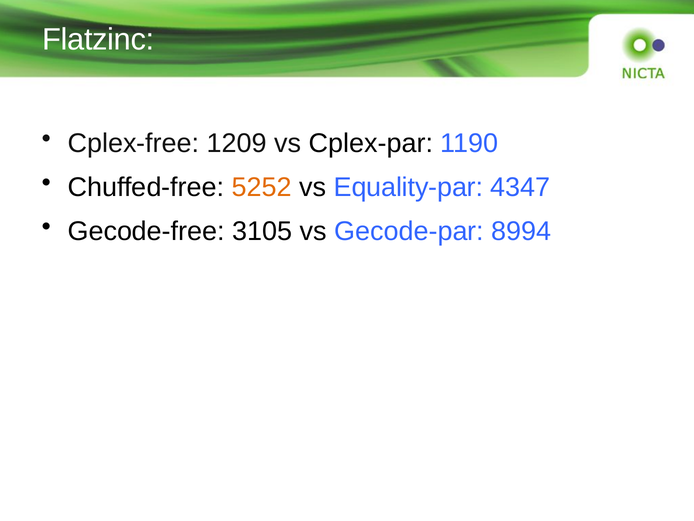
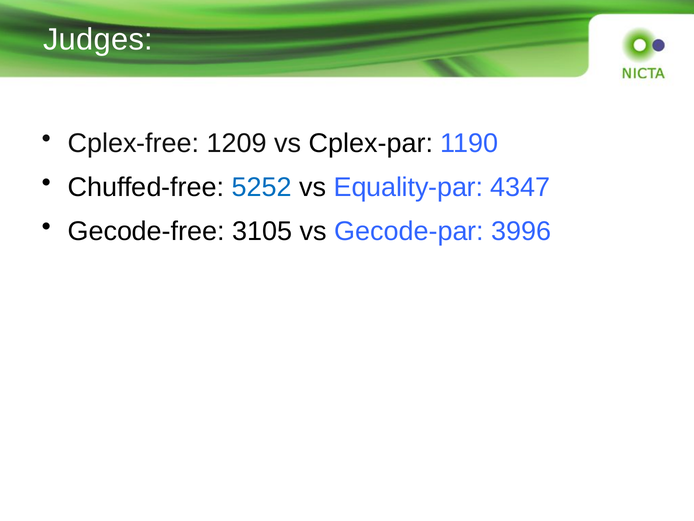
Flatzinc: Flatzinc -> Judges
5252 colour: orange -> blue
8994: 8994 -> 3996
